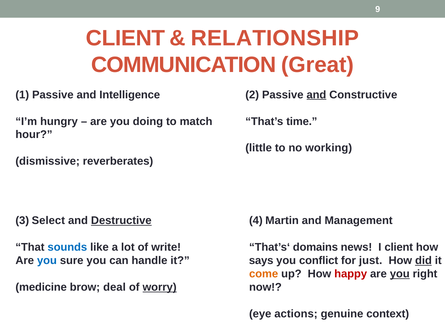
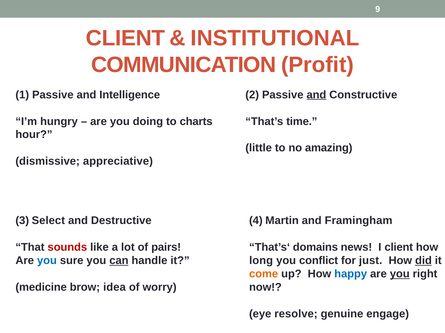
RELATIONSHIP: RELATIONSHIP -> INSTITUTIONAL
Great: Great -> Profit
match: match -> charts
working: working -> amazing
reverberates: reverberates -> appreciative
Destructive underline: present -> none
Management: Management -> Framingham
sounds colour: blue -> red
write: write -> pairs
can underline: none -> present
says: says -> long
happy colour: red -> blue
deal: deal -> idea
worry underline: present -> none
actions: actions -> resolve
context: context -> engage
